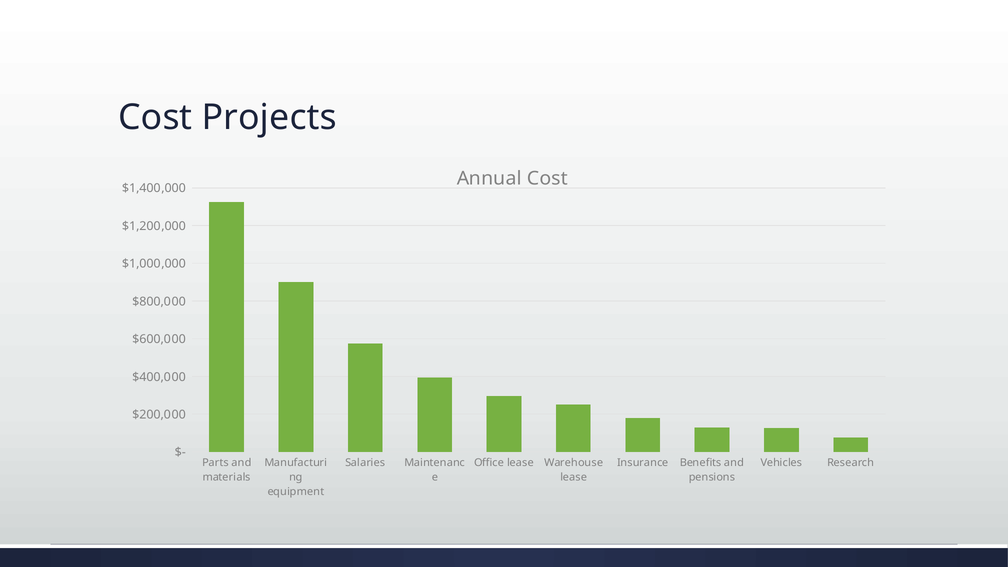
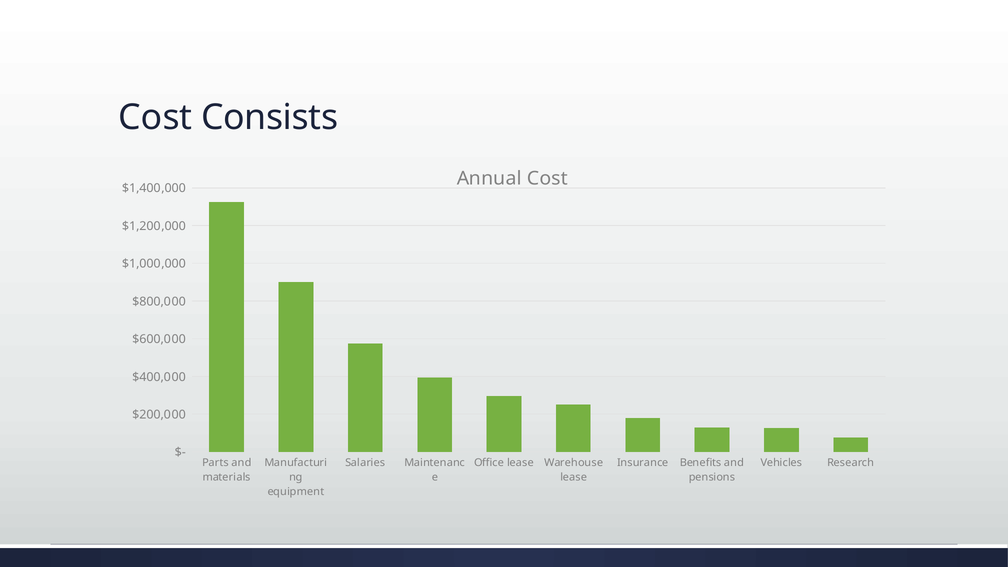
Projects: Projects -> Consists
